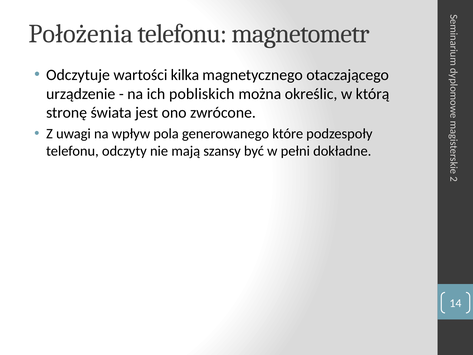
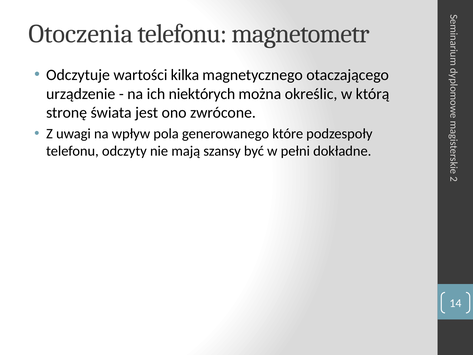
Położenia: Położenia -> Otoczenia
pobliskich: pobliskich -> niektórych
